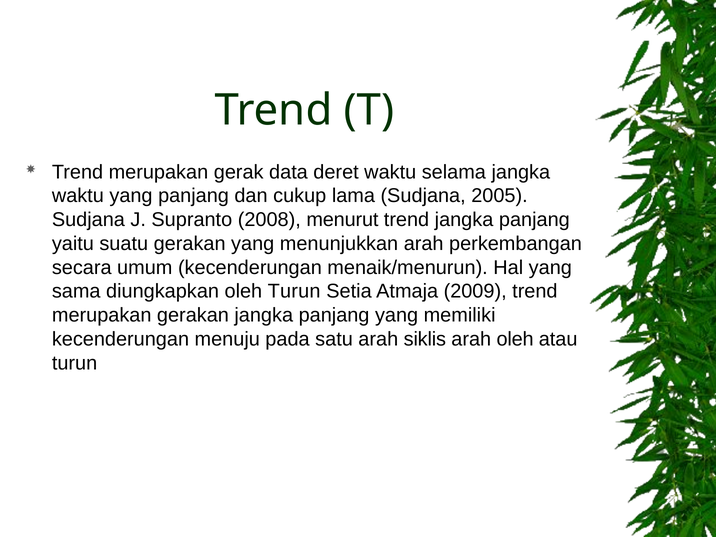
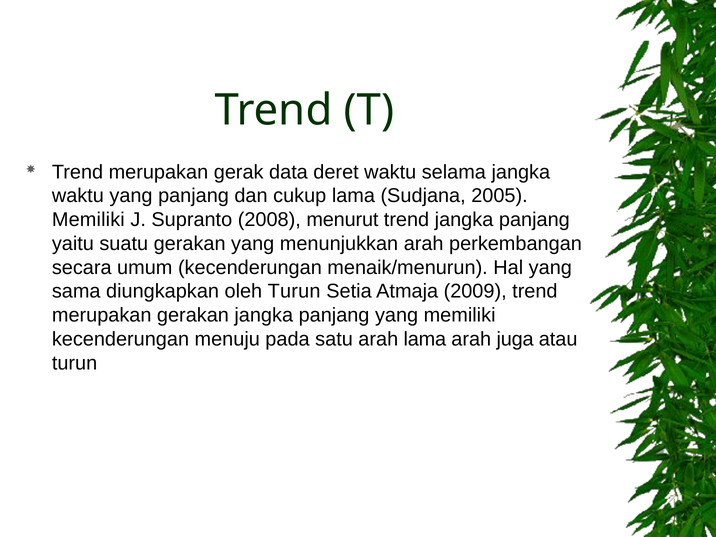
Sudjana at (88, 220): Sudjana -> Memiliki
arah siklis: siklis -> lama
arah oleh: oleh -> juga
